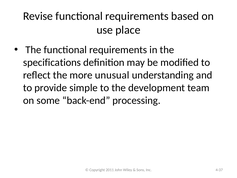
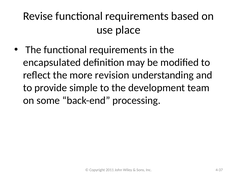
specifications: specifications -> encapsulated
unusual: unusual -> revision
